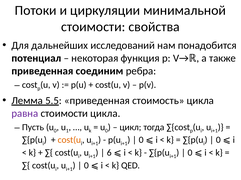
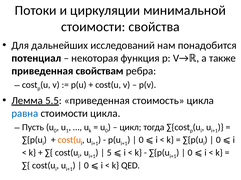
соединим: соединим -> свойствам
равна colour: purple -> blue
6: 6 -> 5
